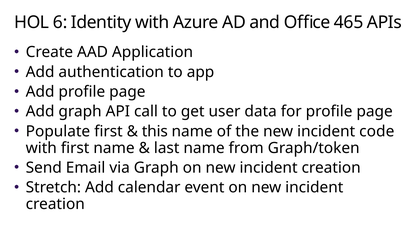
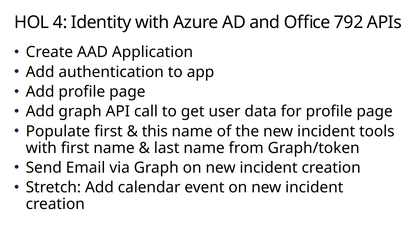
6: 6 -> 4
465: 465 -> 792
code: code -> tools
